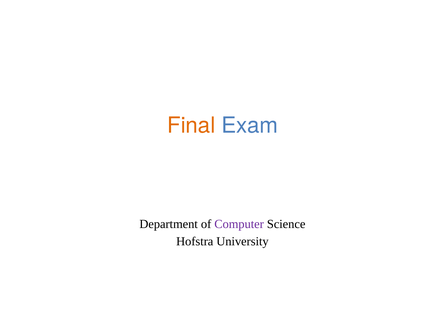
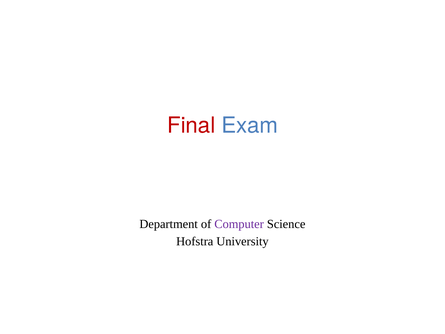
Final colour: orange -> red
